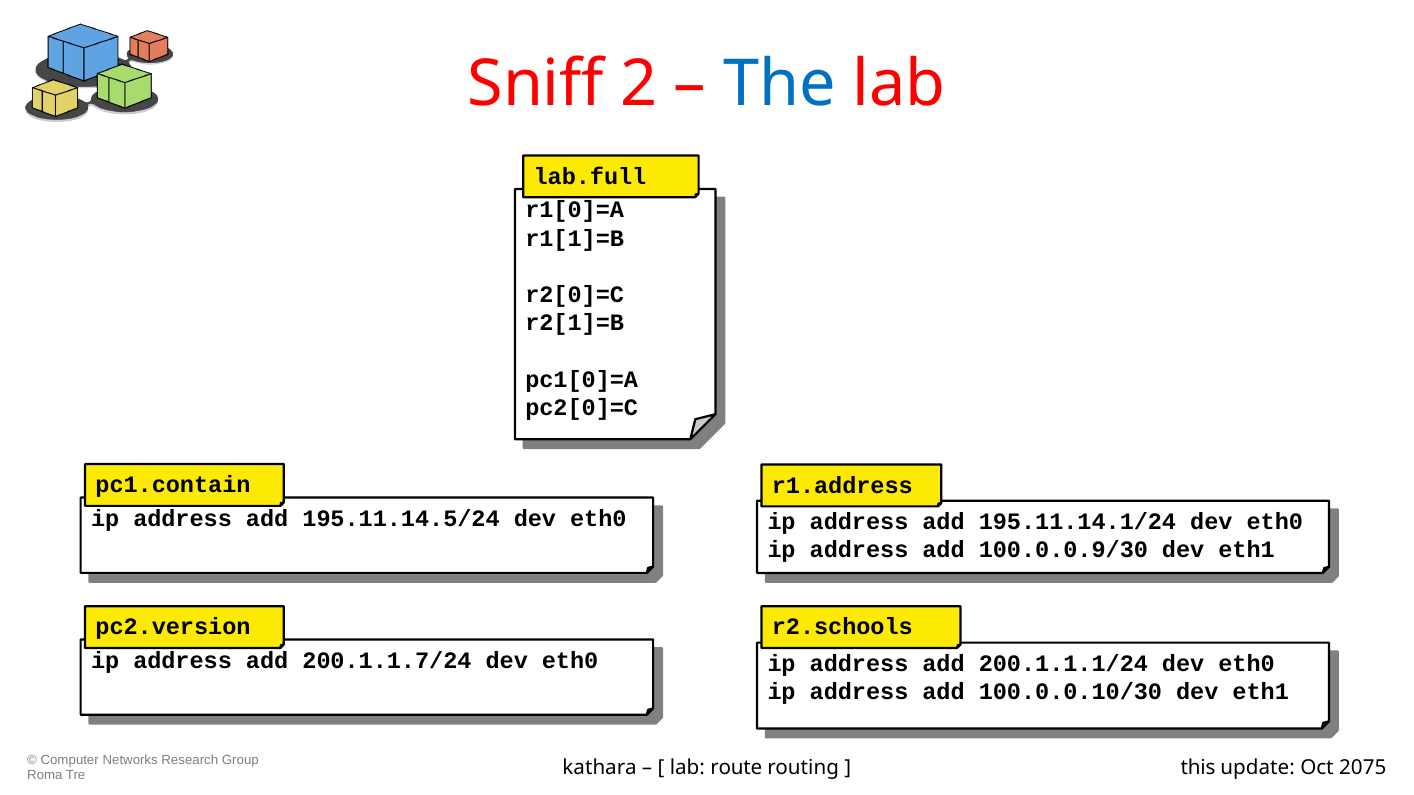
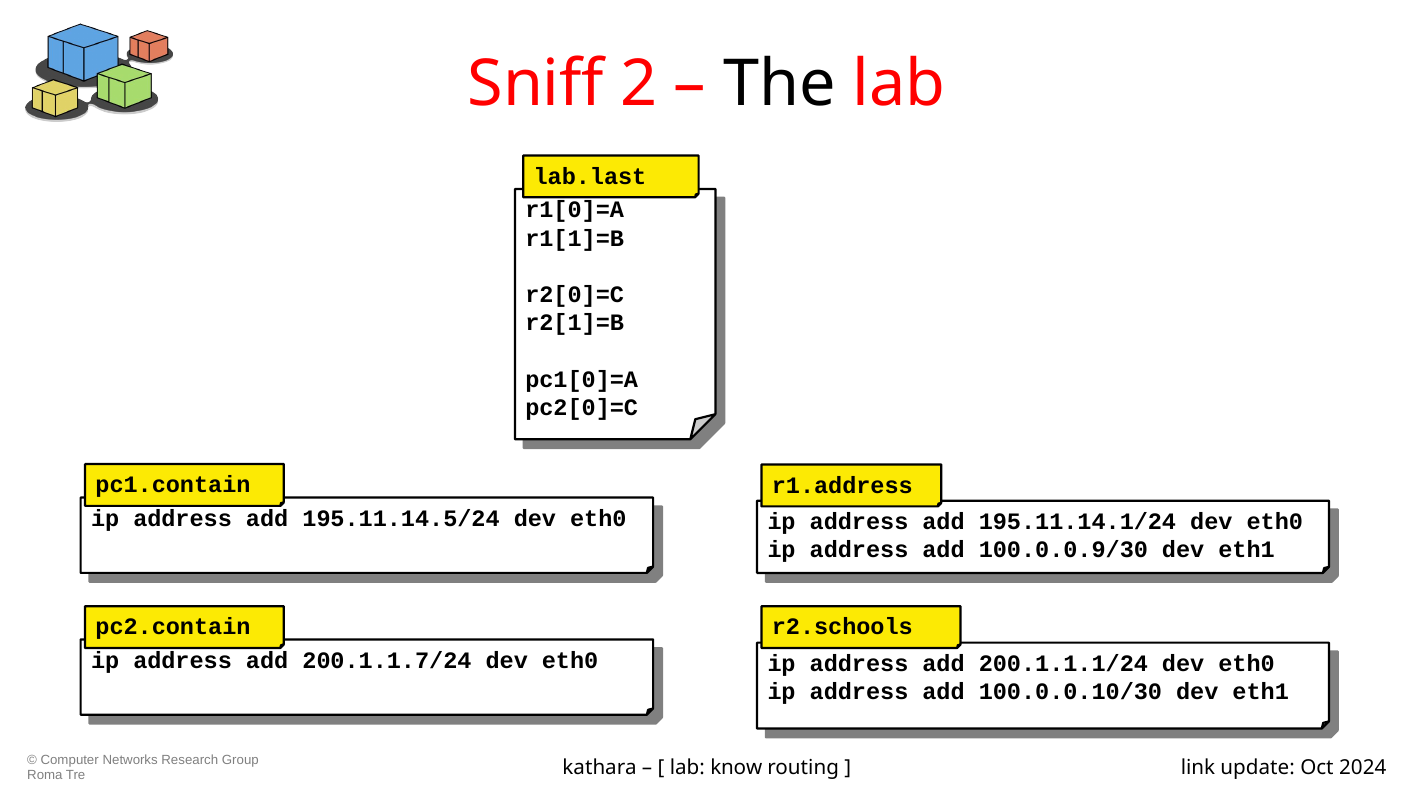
The colour: blue -> black
lab.full: lab.full -> lab.last
pc2.version: pc2.version -> pc2.contain
route: route -> know
this: this -> link
2075: 2075 -> 2024
